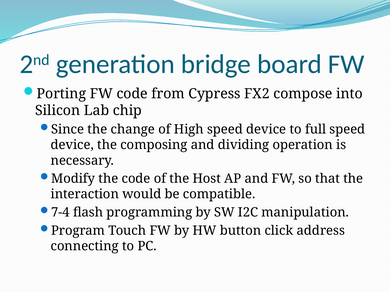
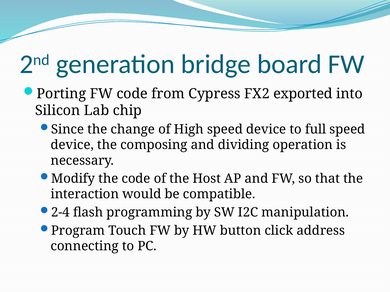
compose: compose -> exported
7-4: 7-4 -> 2-4
